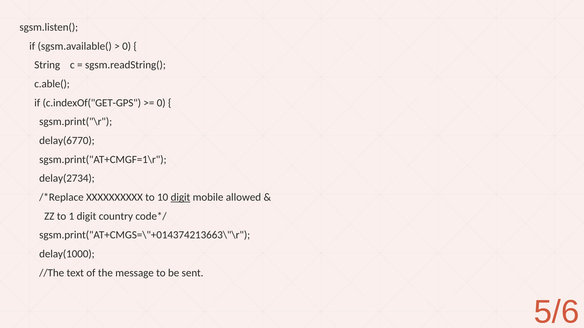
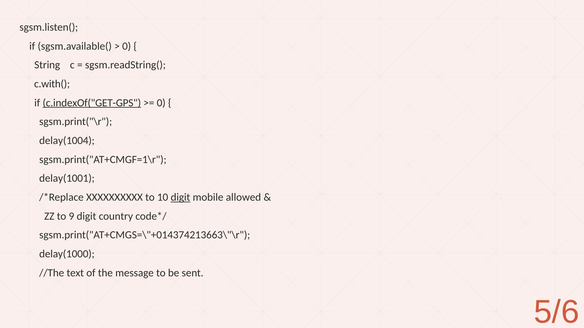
c.able(: c.able( -> c.with(
c.indexOf("GET-GPS underline: none -> present
delay(6770: delay(6770 -> delay(1004
delay(2734: delay(2734 -> delay(1001
1: 1 -> 9
